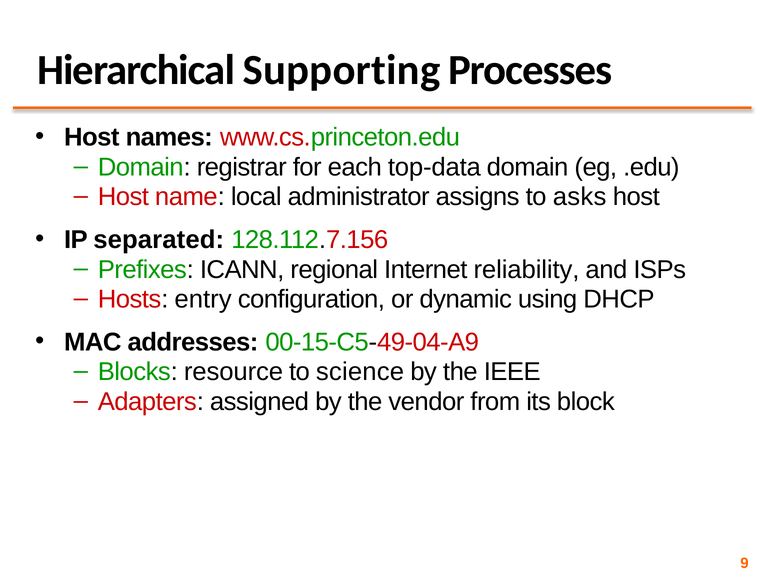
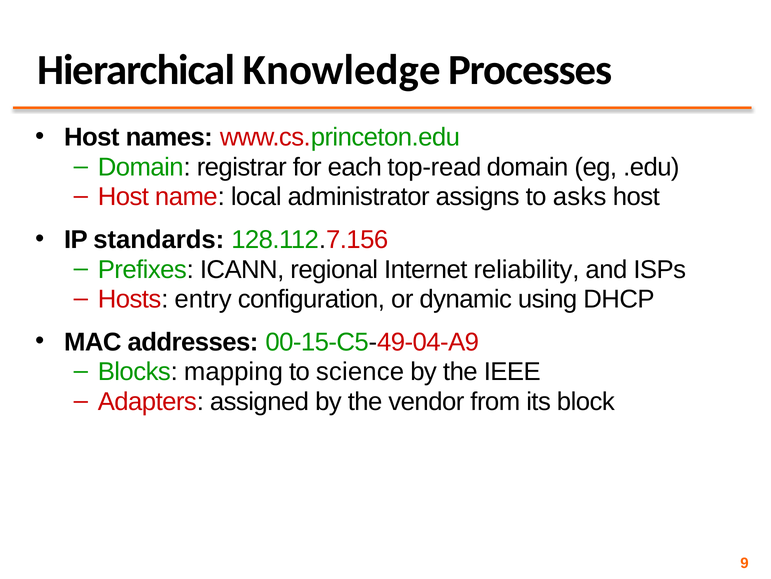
Supporting: Supporting -> Knowledge
top-data: top-data -> top-read
separated: separated -> standards
resource: resource -> mapping
